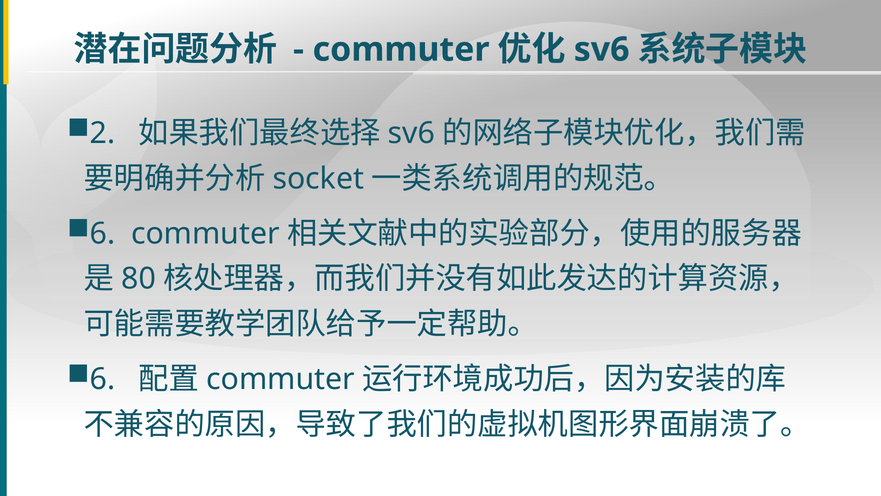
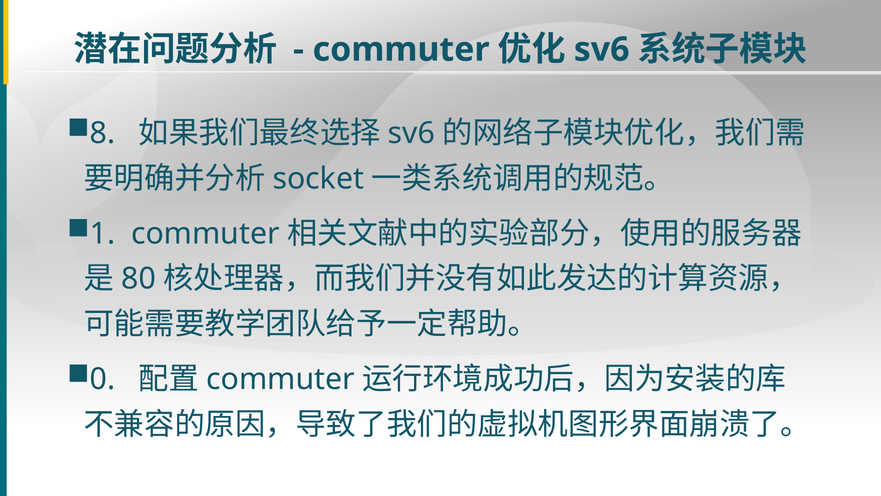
2: 2 -> 8
6 at (103, 233): 6 -> 1
6 at (103, 379): 6 -> 0
